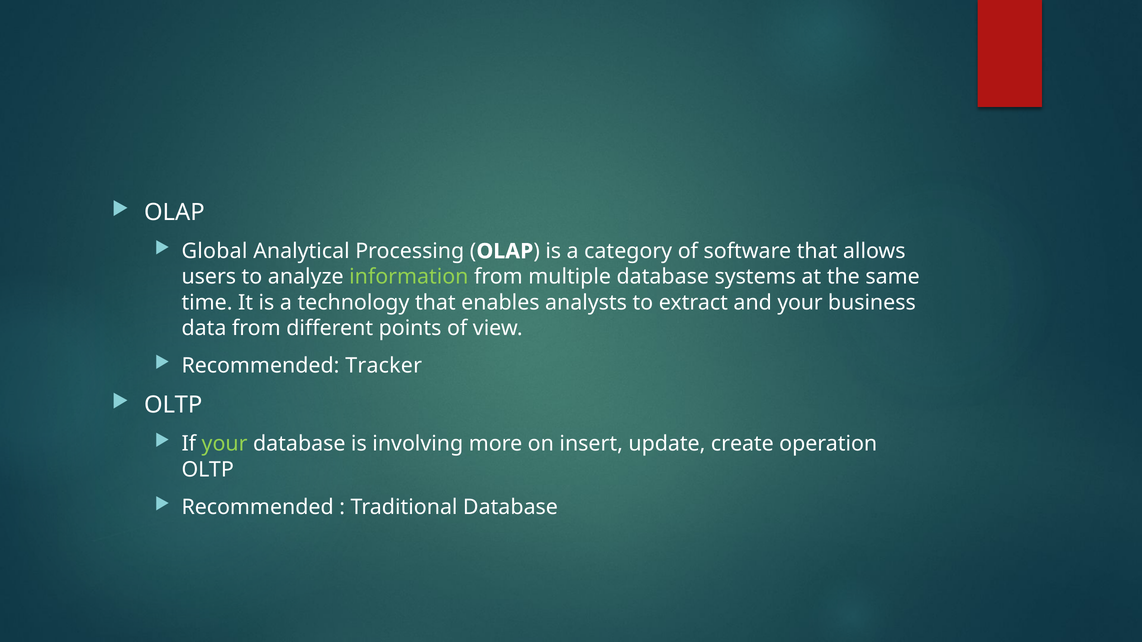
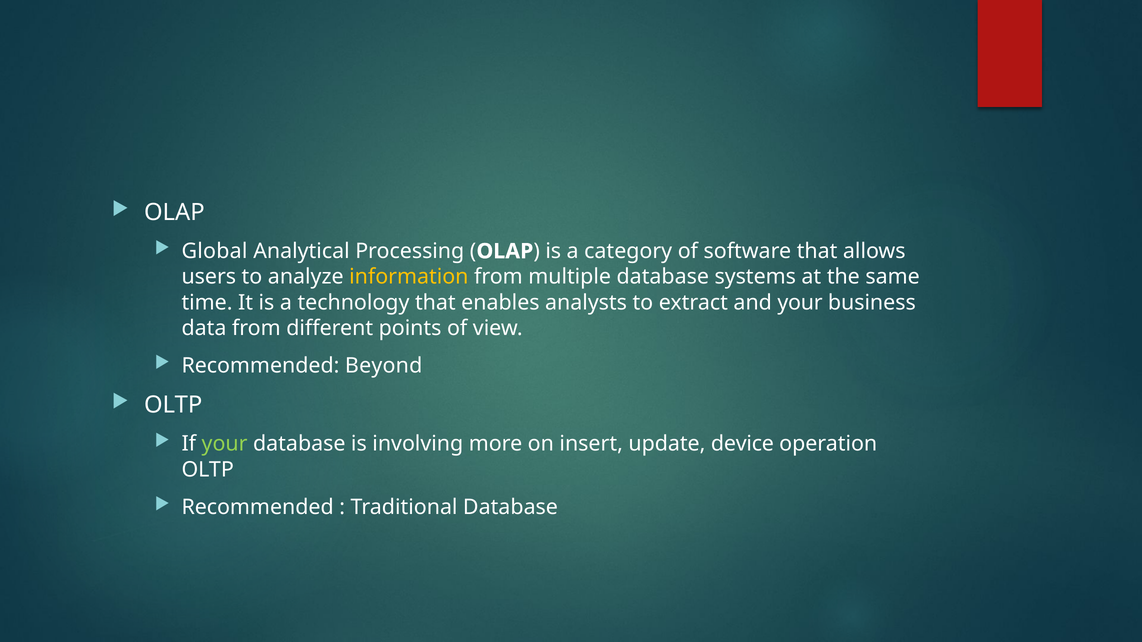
information colour: light green -> yellow
Tracker: Tracker -> Beyond
create: create -> device
